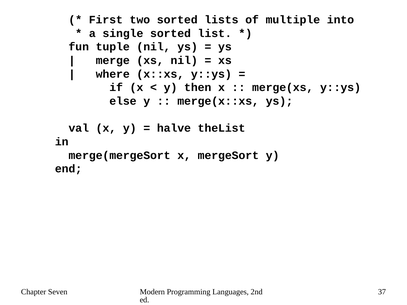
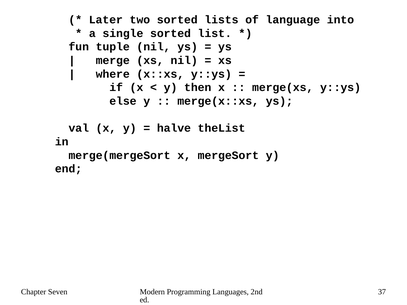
First: First -> Later
multiple: multiple -> language
